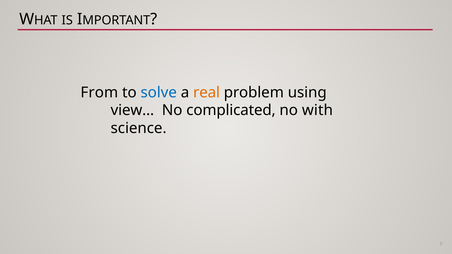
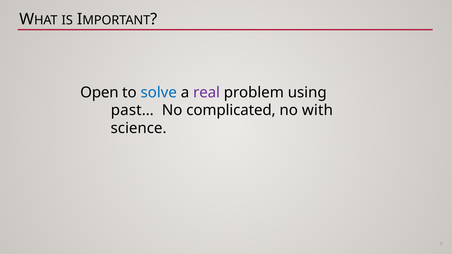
From: From -> Open
real colour: orange -> purple
view…: view… -> past…
